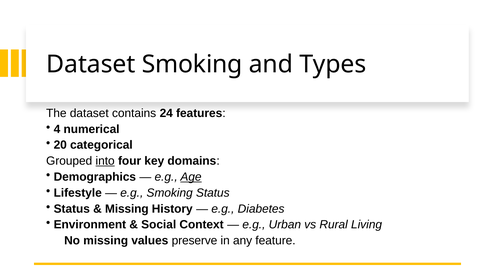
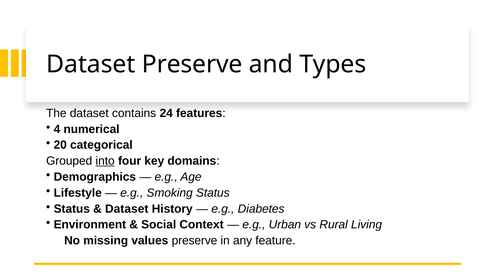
Dataset Smoking: Smoking -> Preserve
Age underline: present -> none
Missing at (127, 208): Missing -> Dataset
